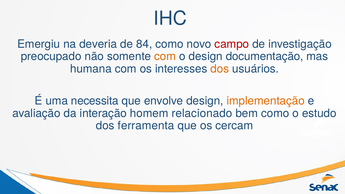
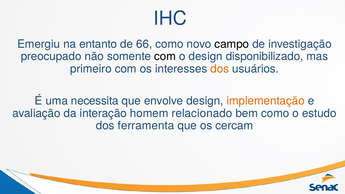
deveria: deveria -> entanto
84: 84 -> 66
campo colour: red -> black
com at (165, 56) colour: orange -> black
documentação: documentação -> disponibilizado
humana: humana -> primeiro
